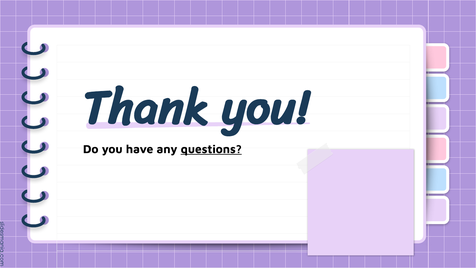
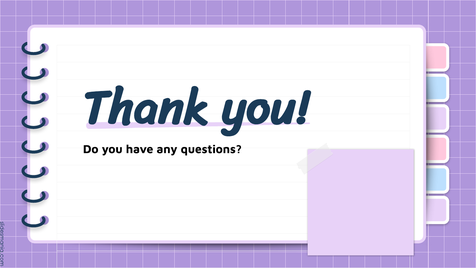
questions underline: present -> none
